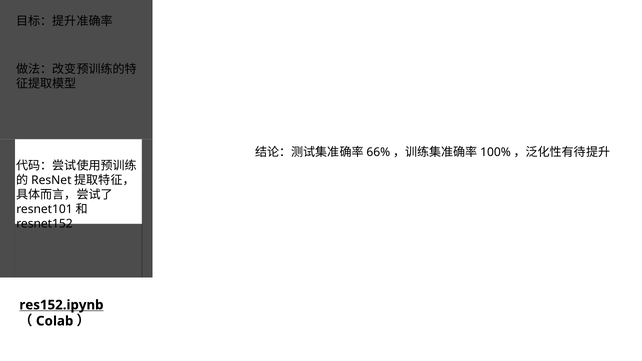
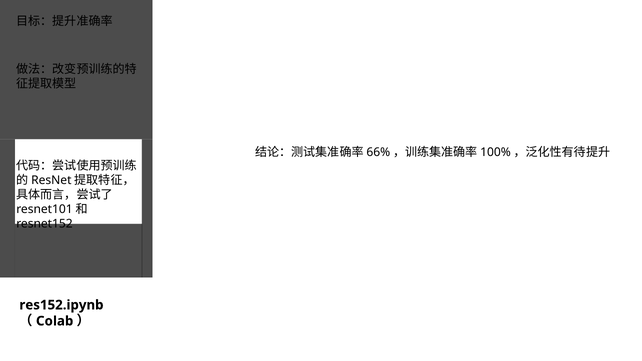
res152.ipynb underline: present -> none
